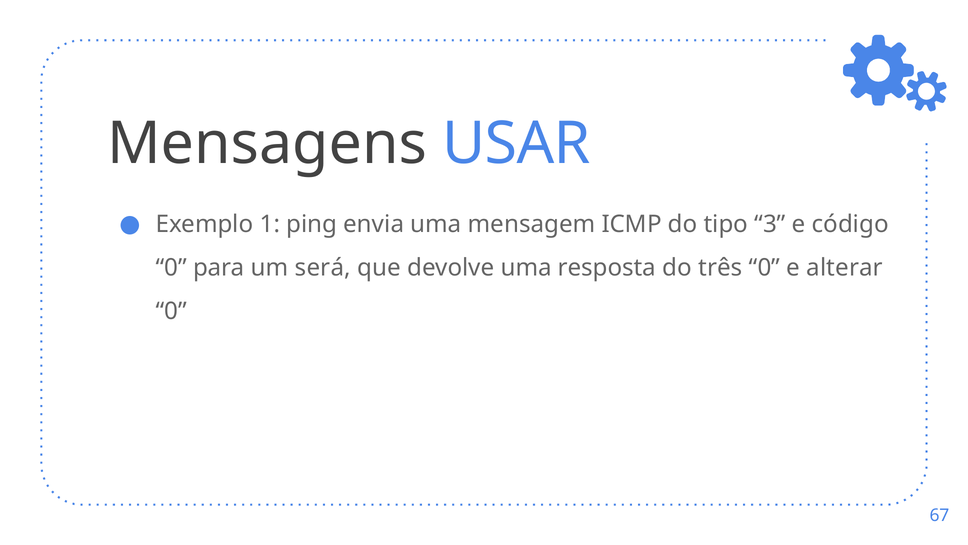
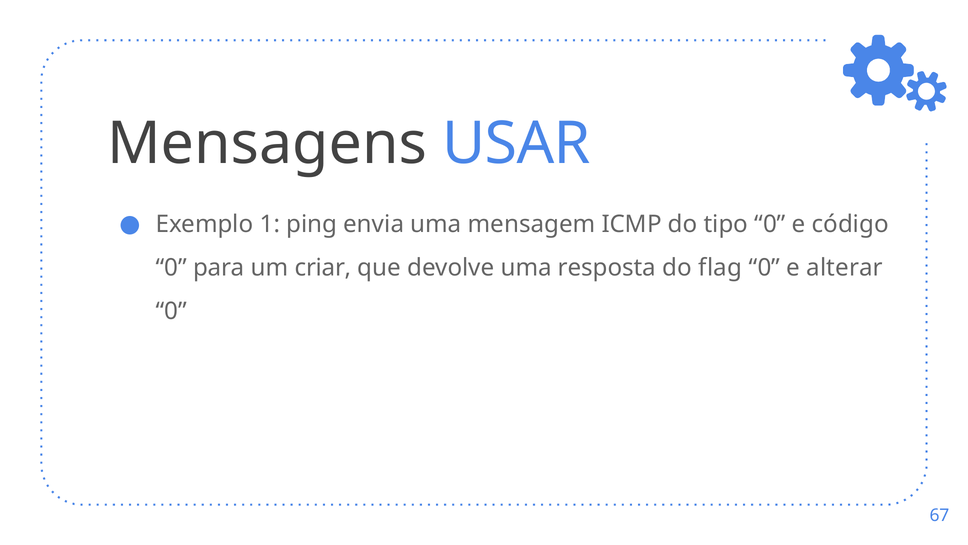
tipo 3: 3 -> 0
será: será -> criar
três: três -> flag
